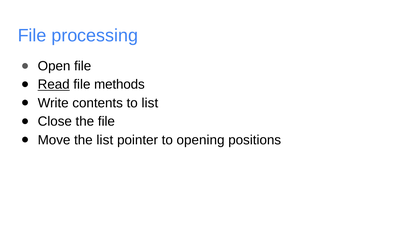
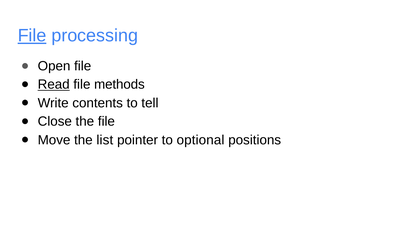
File at (32, 36) underline: none -> present
to list: list -> tell
opening: opening -> optional
